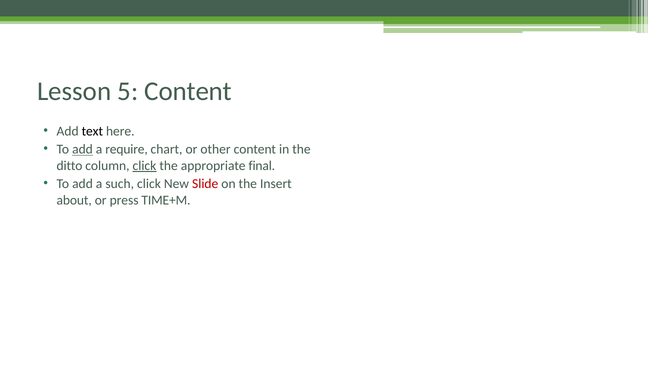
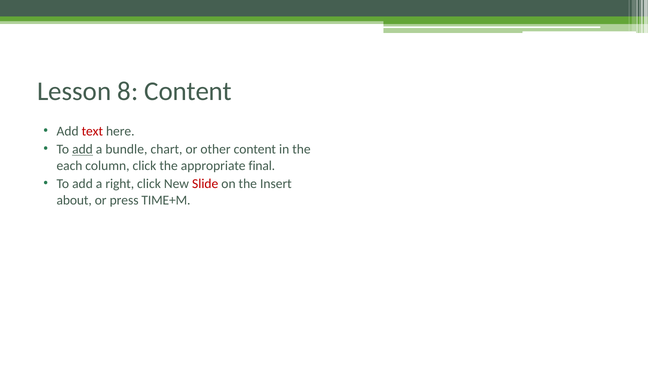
5: 5 -> 8
text colour: black -> red
require: require -> bundle
ditto: ditto -> each
click at (144, 165) underline: present -> none
such: such -> right
